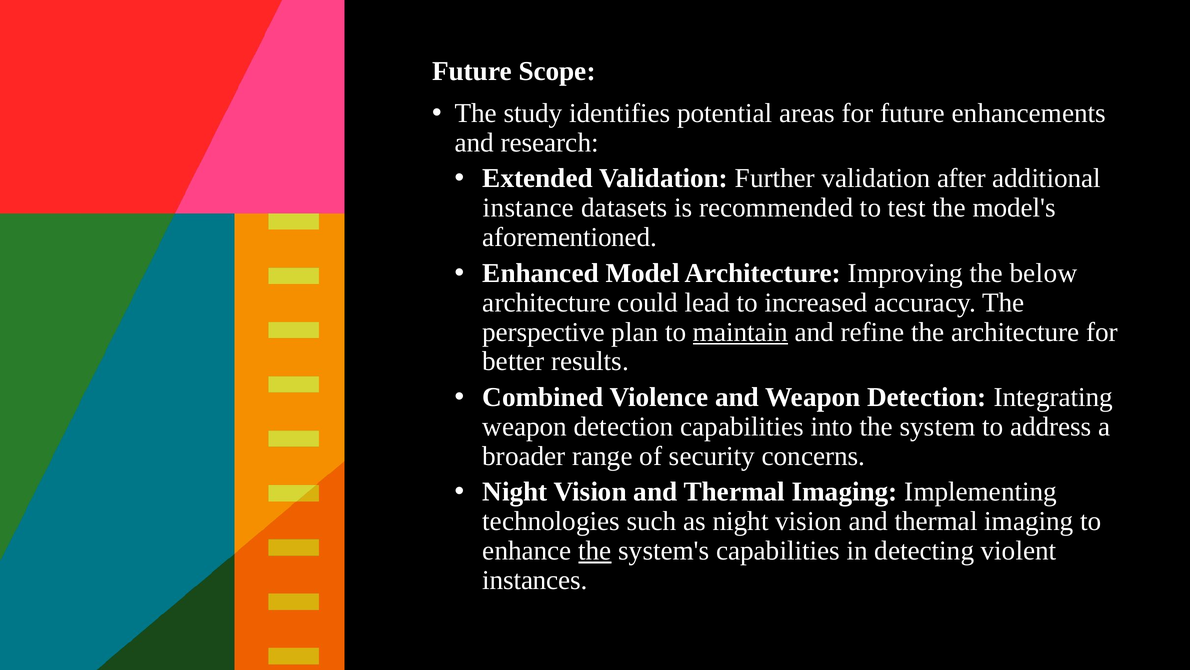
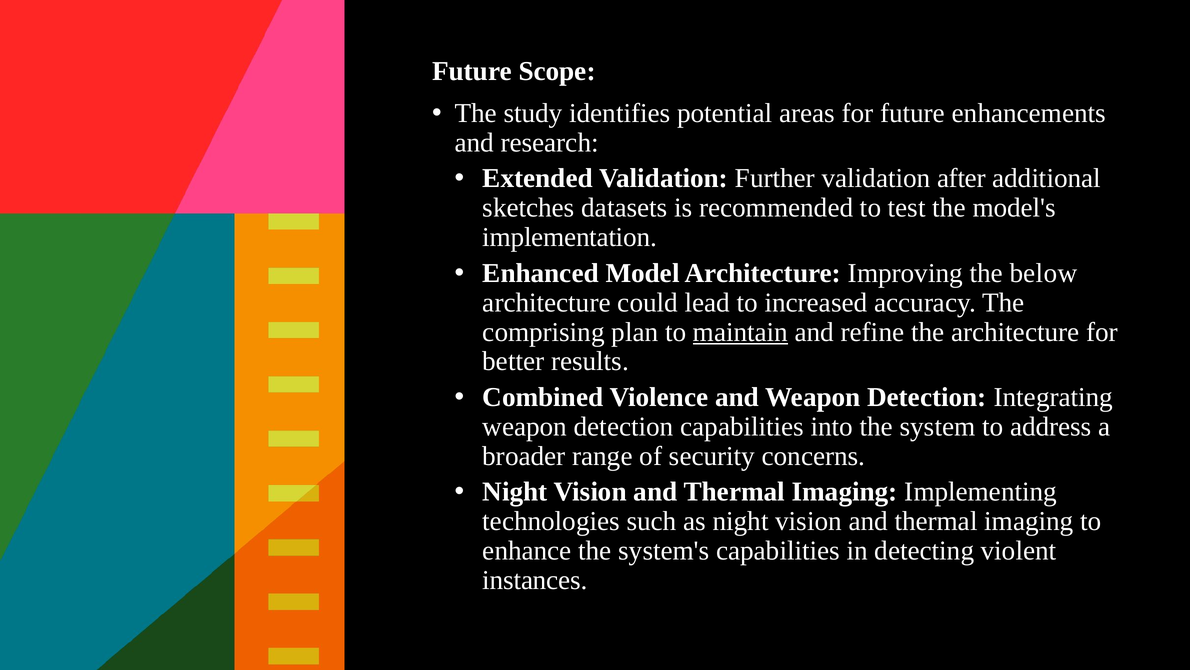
instance: instance -> sketches
aforementioned: aforementioned -> implementation
perspective: perspective -> comprising
the at (595, 550) underline: present -> none
